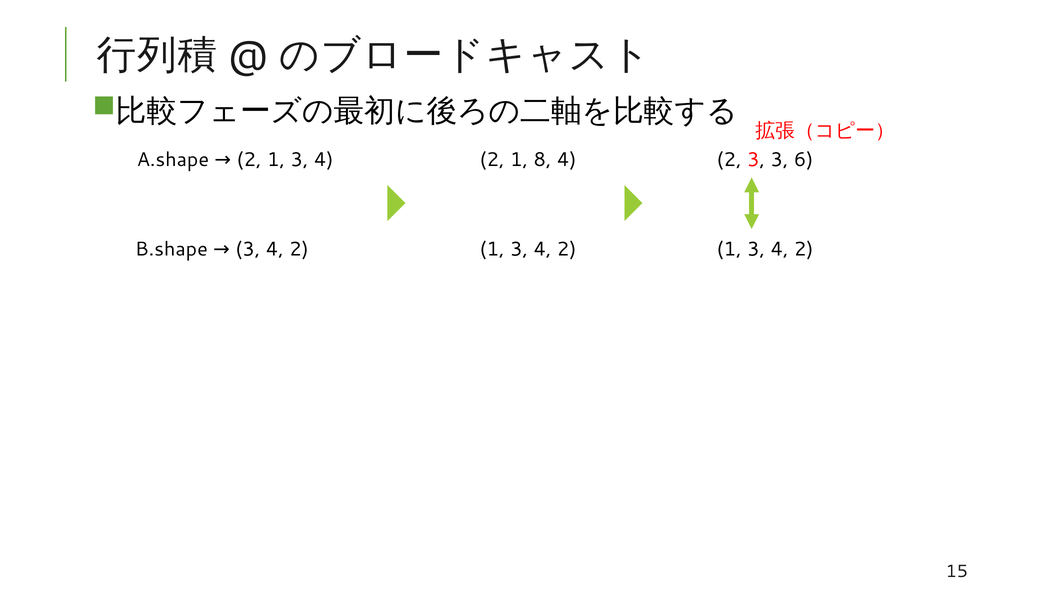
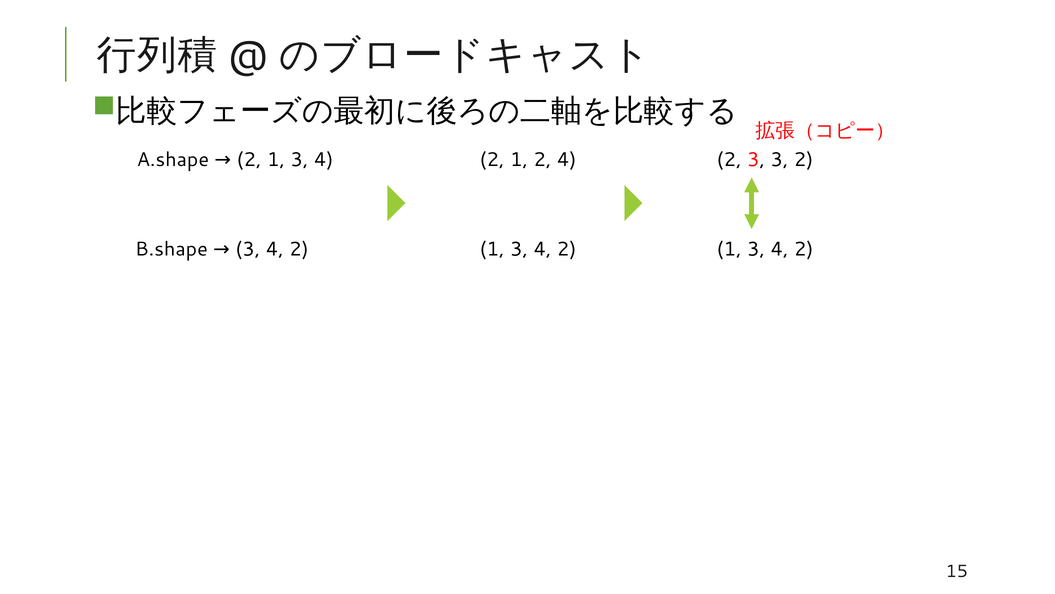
1 8: 8 -> 2
3 6: 6 -> 2
